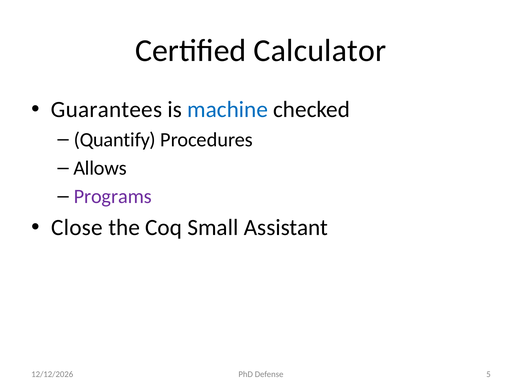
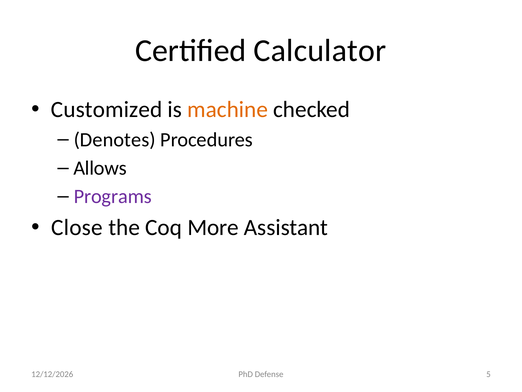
Guarantees: Guarantees -> Customized
machine colour: blue -> orange
Quantify: Quantify -> Denotes
Small: Small -> More
